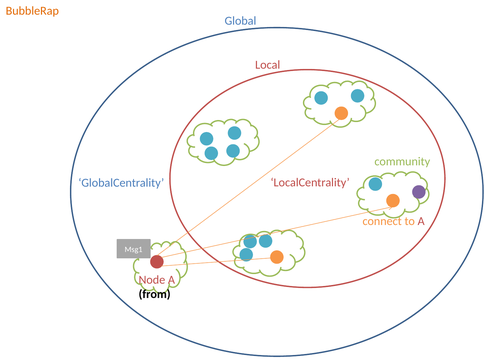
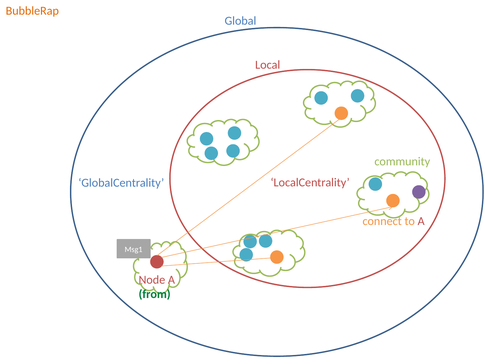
from colour: black -> green
